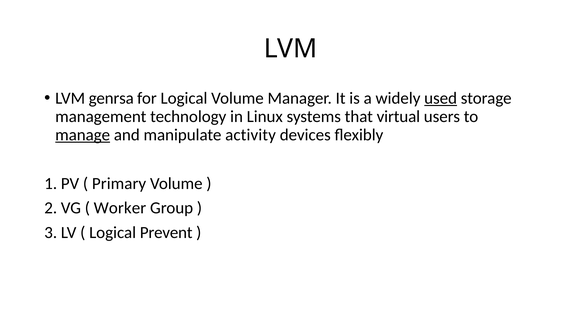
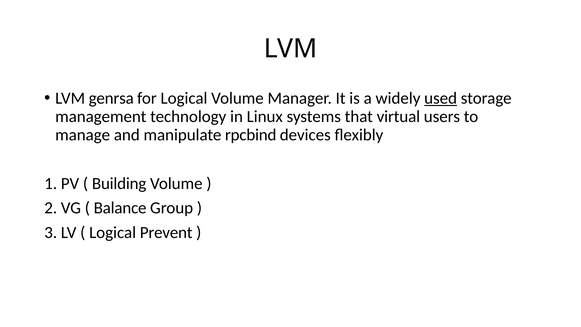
manage underline: present -> none
activity: activity -> rpcbind
Primary: Primary -> Building
Worker: Worker -> Balance
